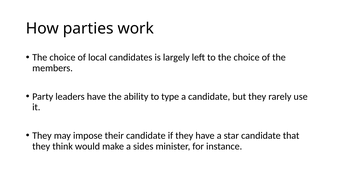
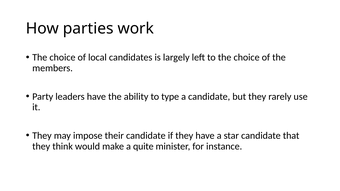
sides: sides -> quite
